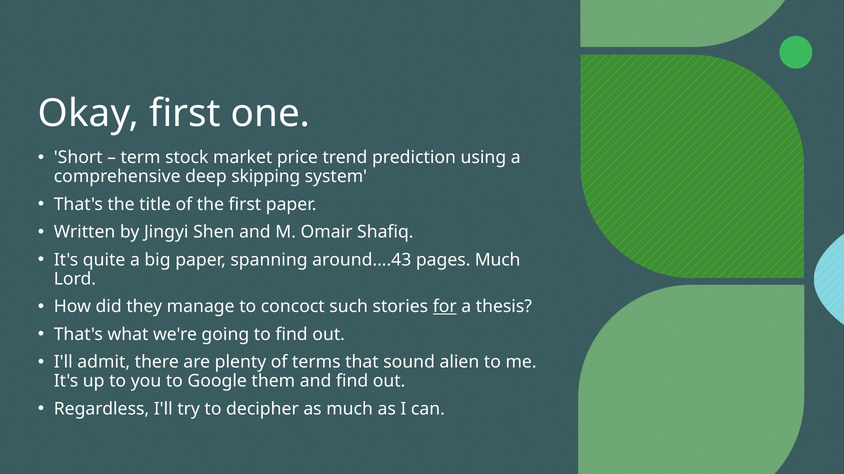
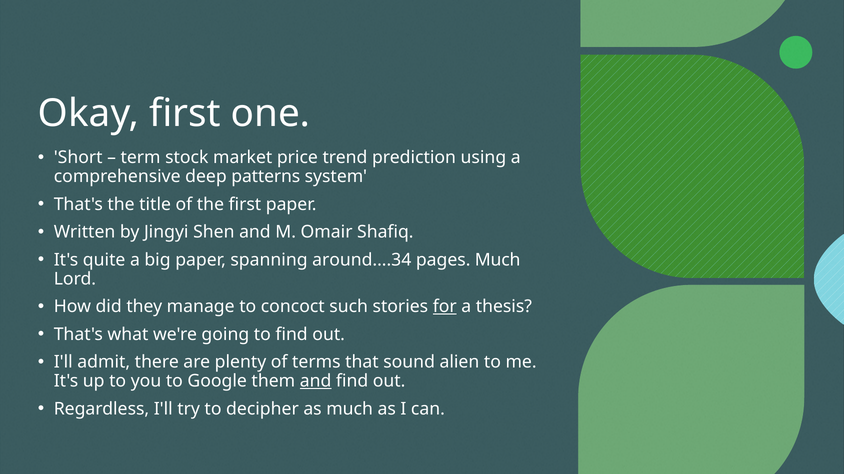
skipping: skipping -> patterns
around....43: around....43 -> around....34
and at (316, 382) underline: none -> present
